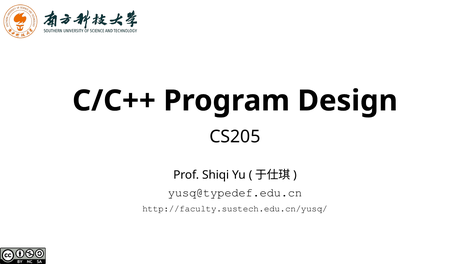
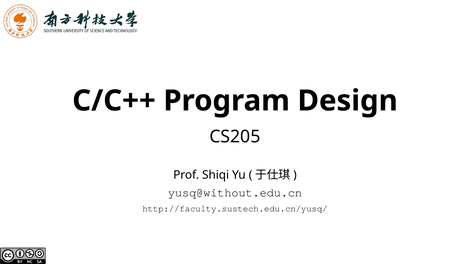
yusq@typedef.edu.cn: yusq@typedef.edu.cn -> yusq@without.edu.cn
